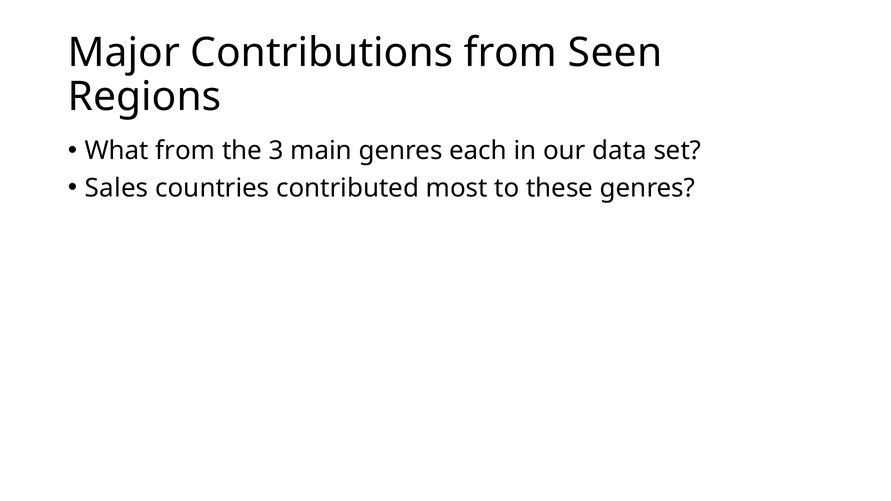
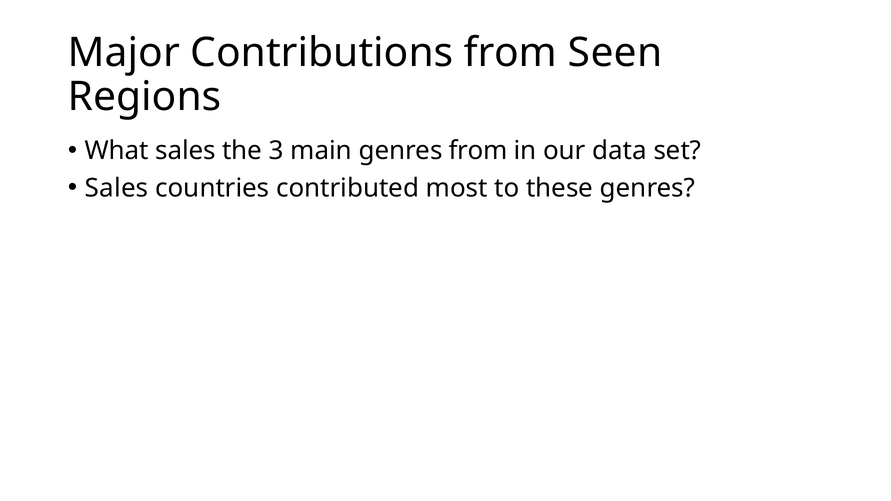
What from: from -> sales
genres each: each -> from
